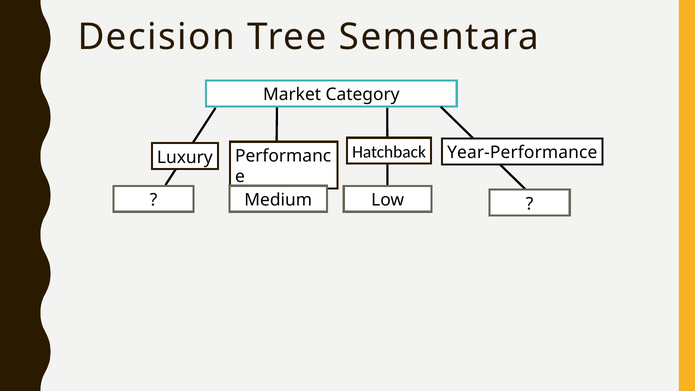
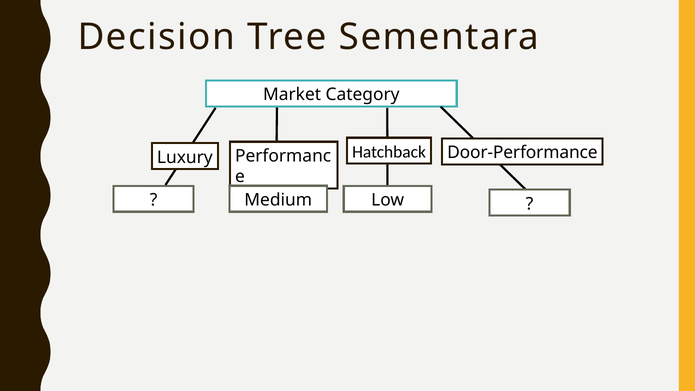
Year-Performance: Year-Performance -> Door-Performance
